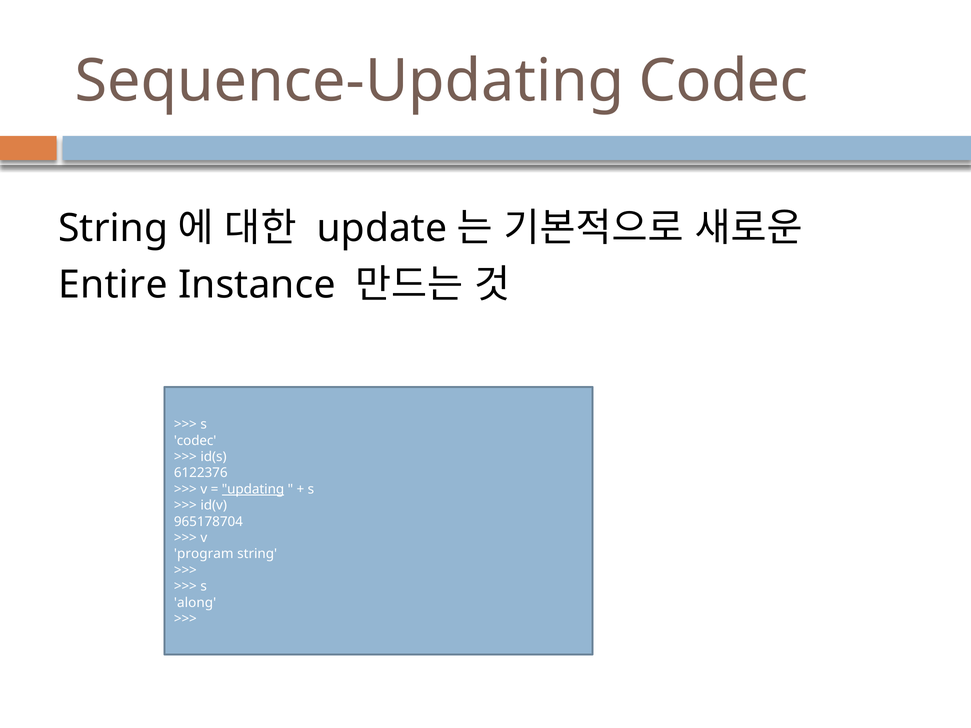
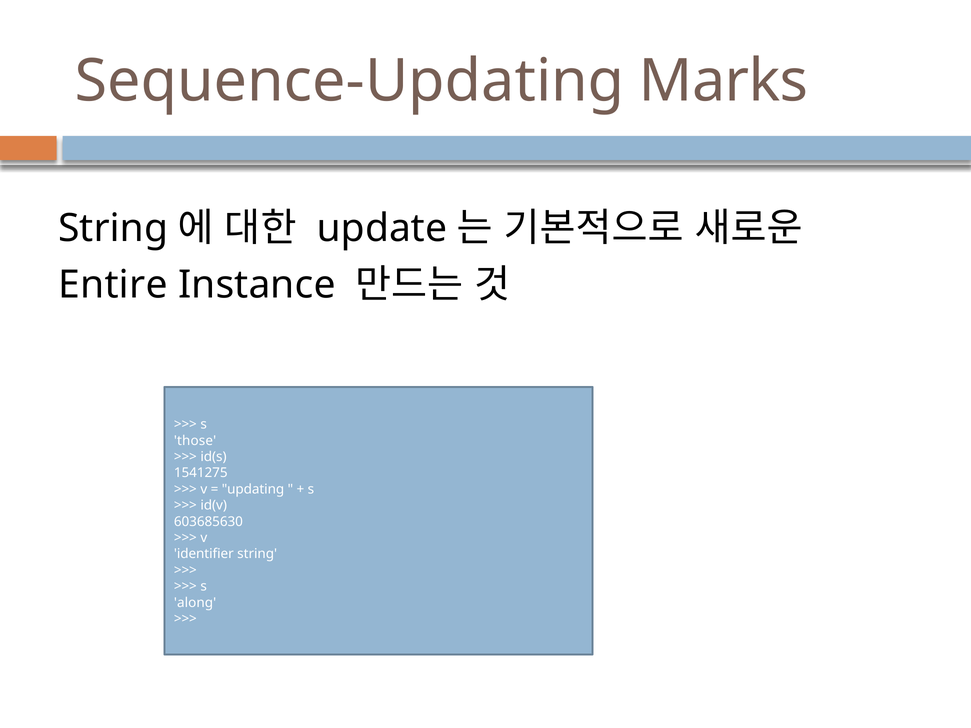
Sequence-Updating Codec: Codec -> Marks
codec at (195, 441): codec -> those
6122376: 6122376 -> 1541275
updating underline: present -> none
965178704: 965178704 -> 603685630
program: program -> identifier
